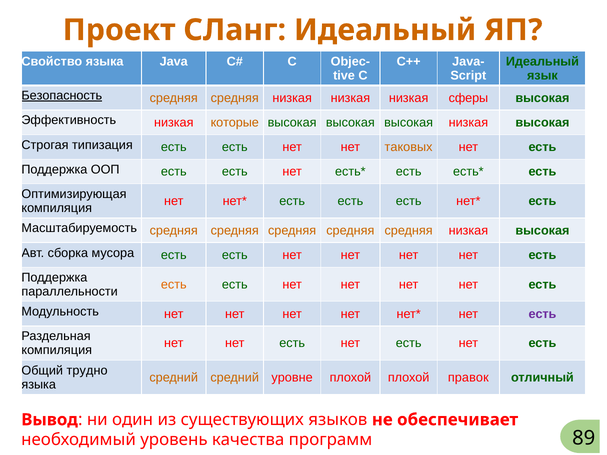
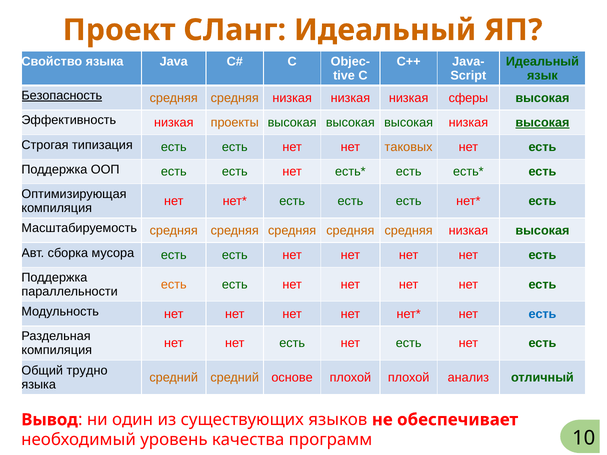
которые: которые -> проекты
высокая at (542, 123) underline: none -> present
есть at (542, 314) colour: purple -> blue
уровне: уровне -> основе
правок: правок -> анализ
89: 89 -> 10
